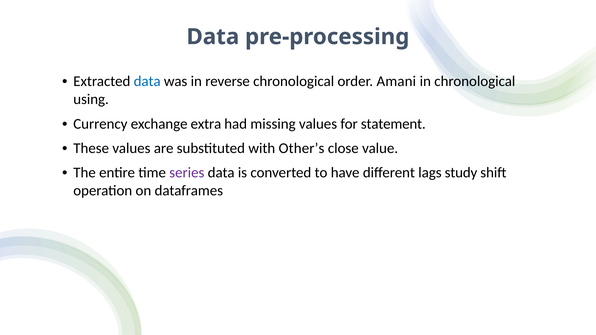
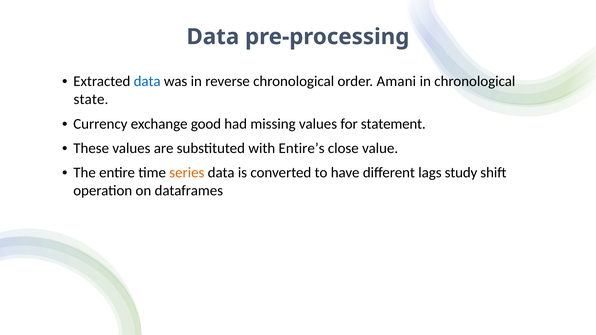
using: using -> state
extra: extra -> good
Other’s: Other’s -> Entire’s
series colour: purple -> orange
